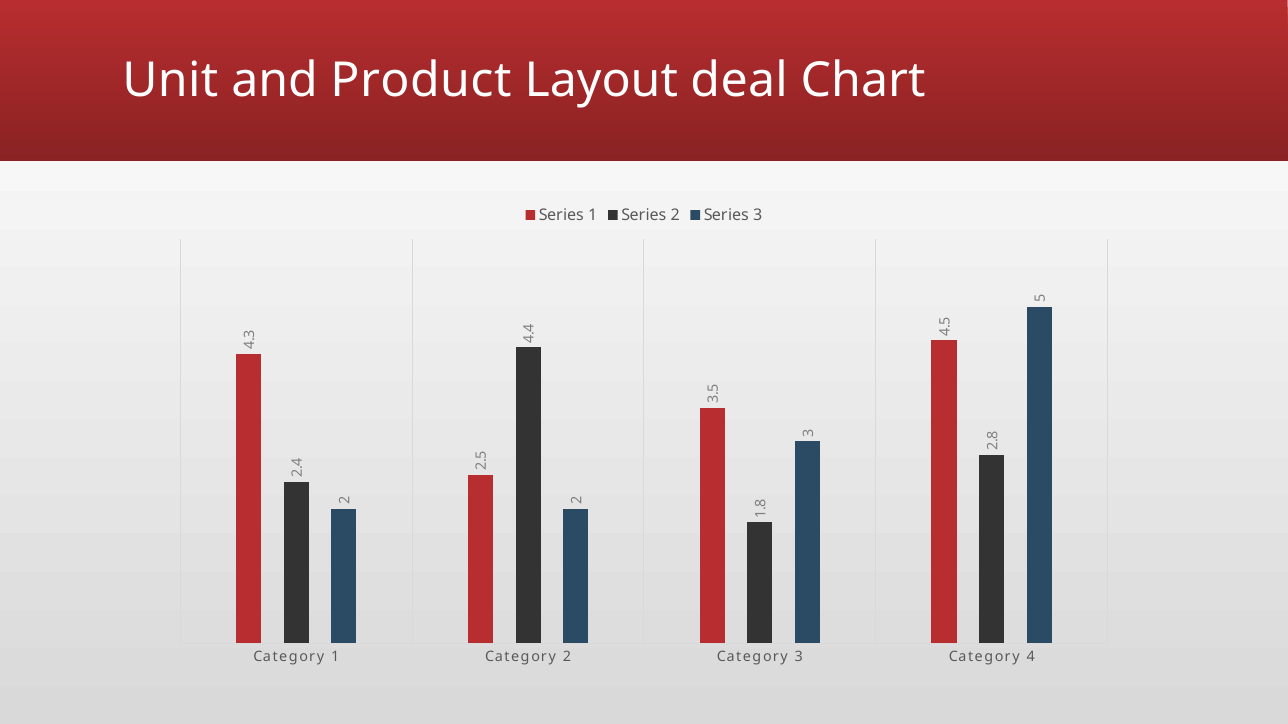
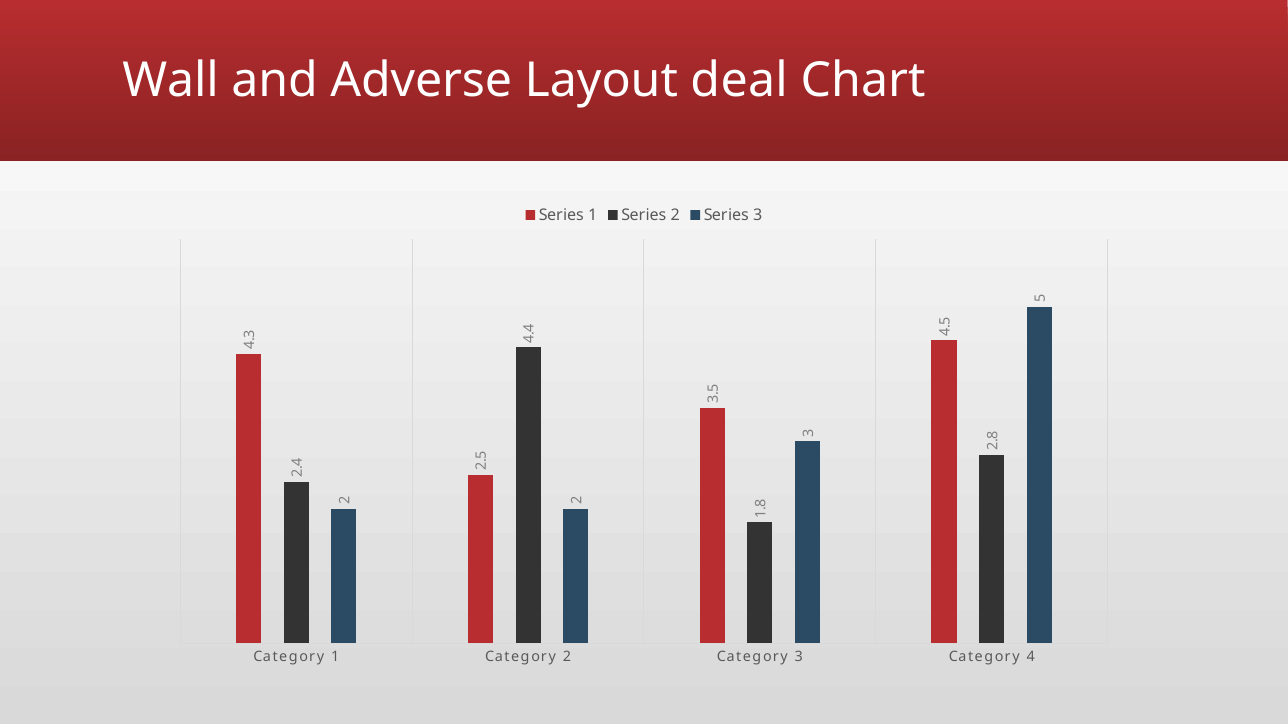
Unit: Unit -> Wall
Product: Product -> Adverse
